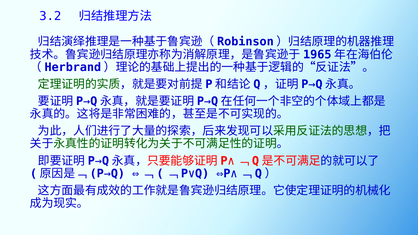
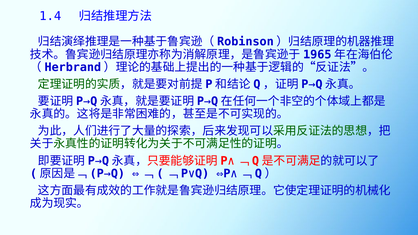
3.2: 3.2 -> 1.4
